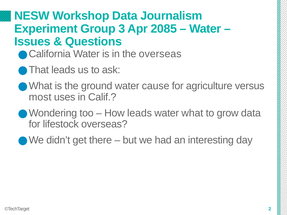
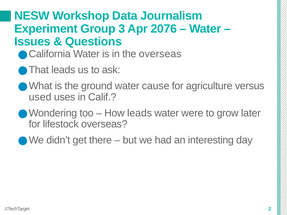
2085: 2085 -> 2076
most: most -> used
what: what -> were
grow data: data -> later
